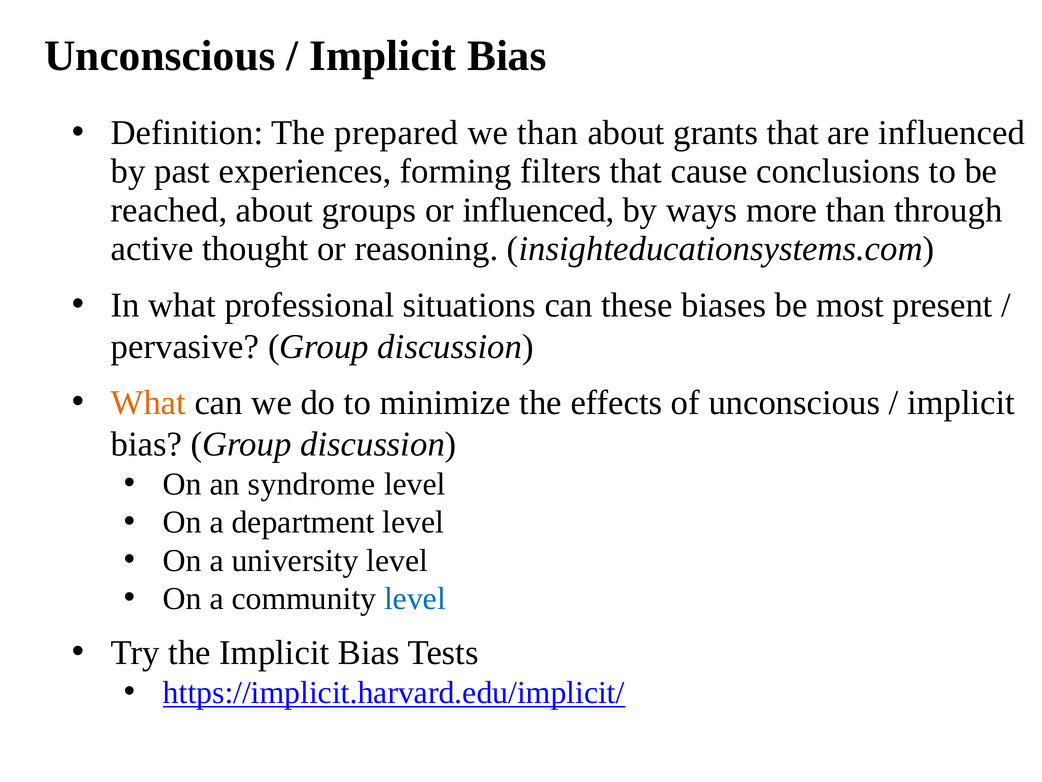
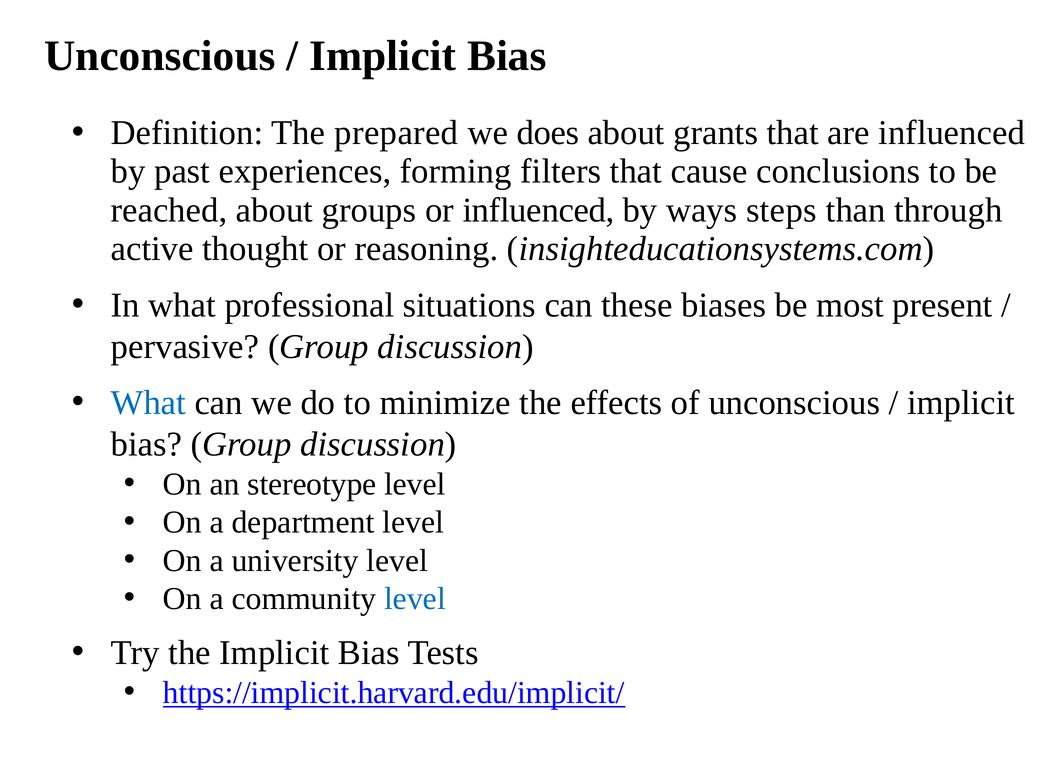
we than: than -> does
more: more -> steps
What at (148, 402) colour: orange -> blue
syndrome: syndrome -> stereotype
